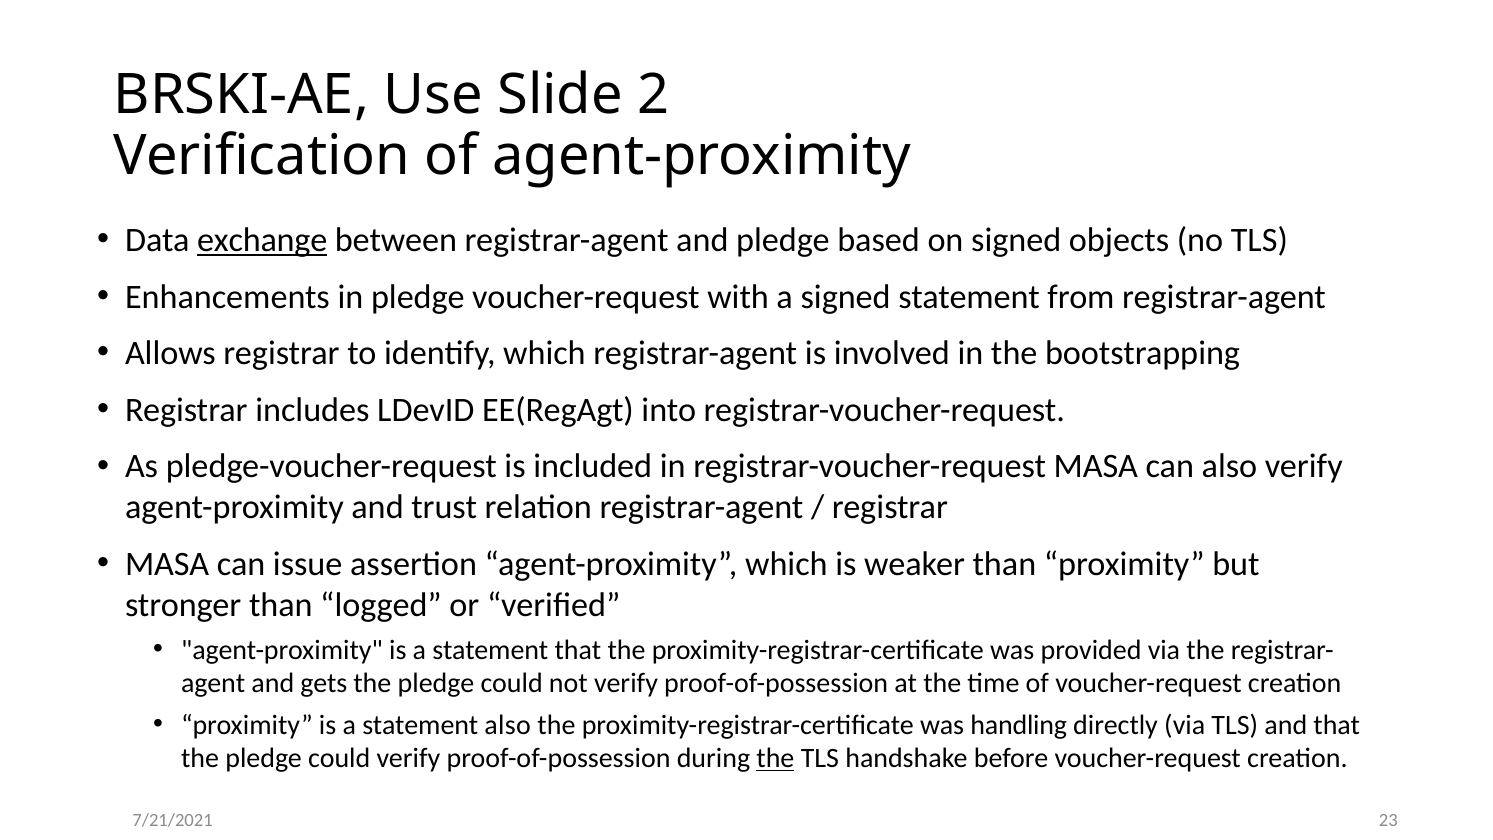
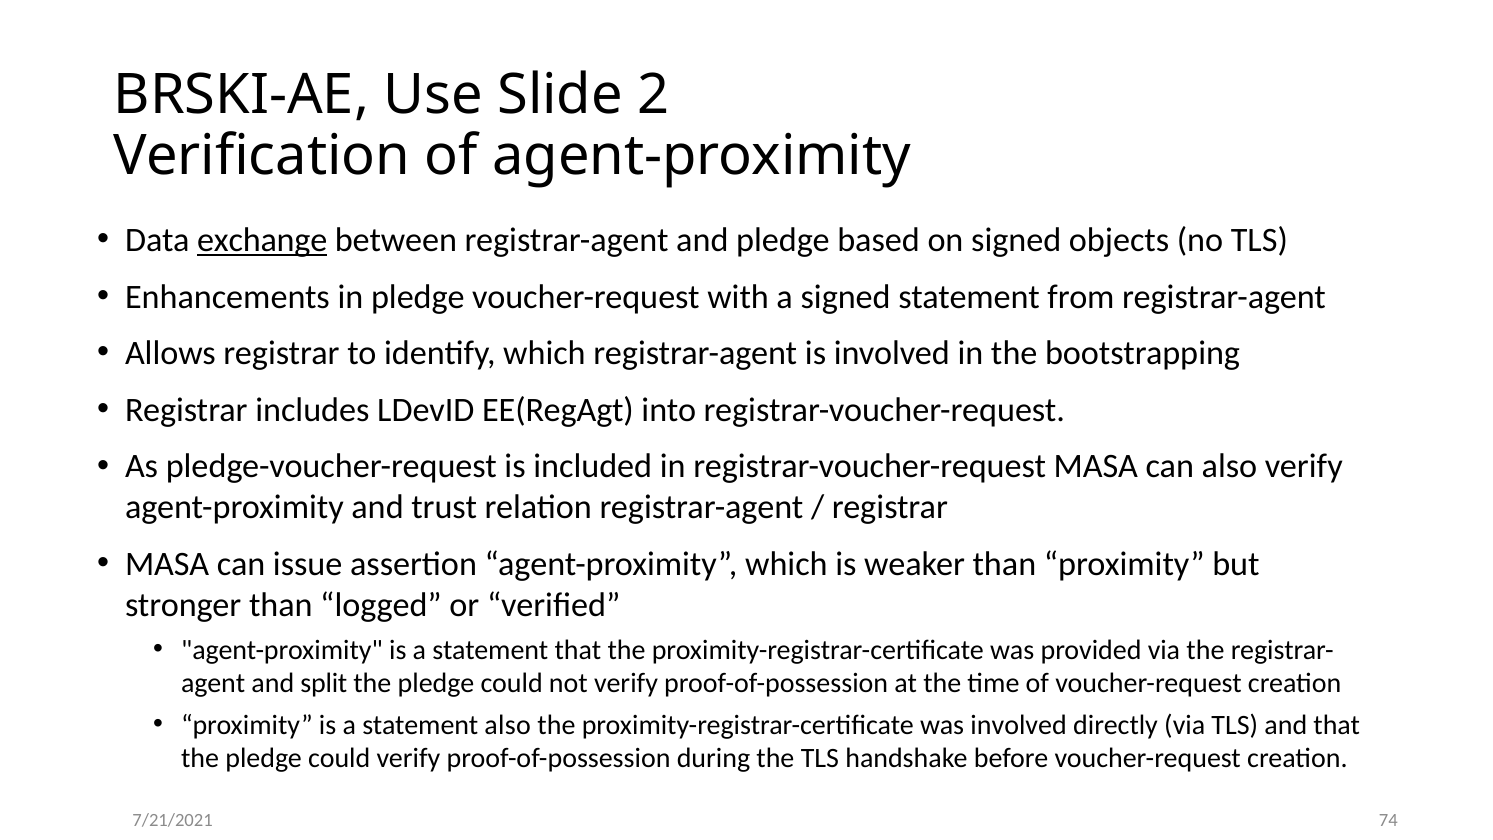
gets: gets -> split
was handling: handling -> involved
the at (775, 758) underline: present -> none
23: 23 -> 74
